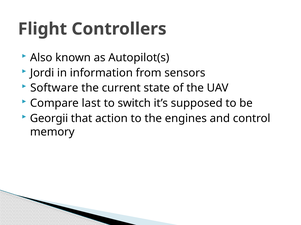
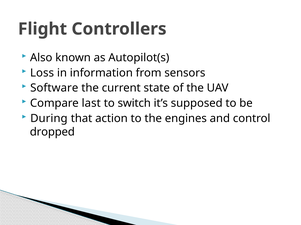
Jordi: Jordi -> Loss
Georgii: Georgii -> During
memory: memory -> dropped
